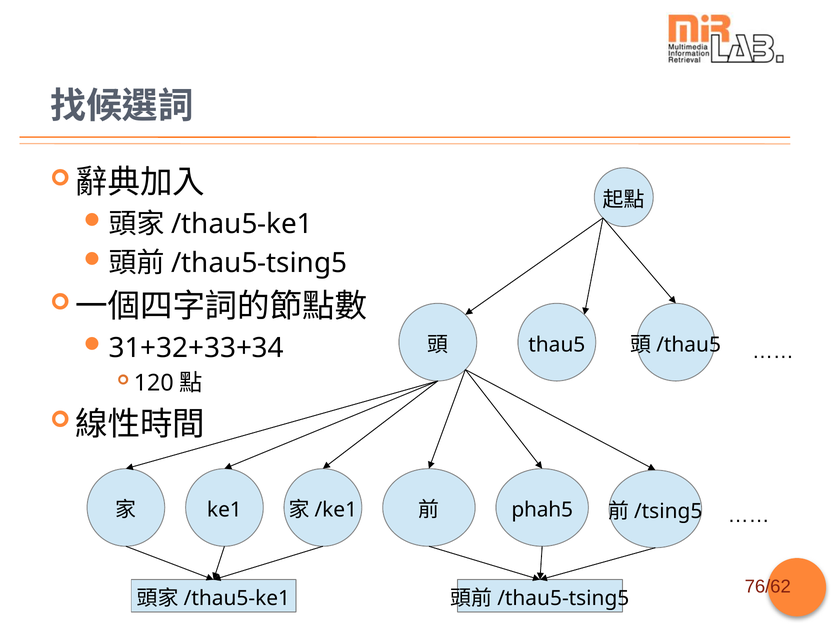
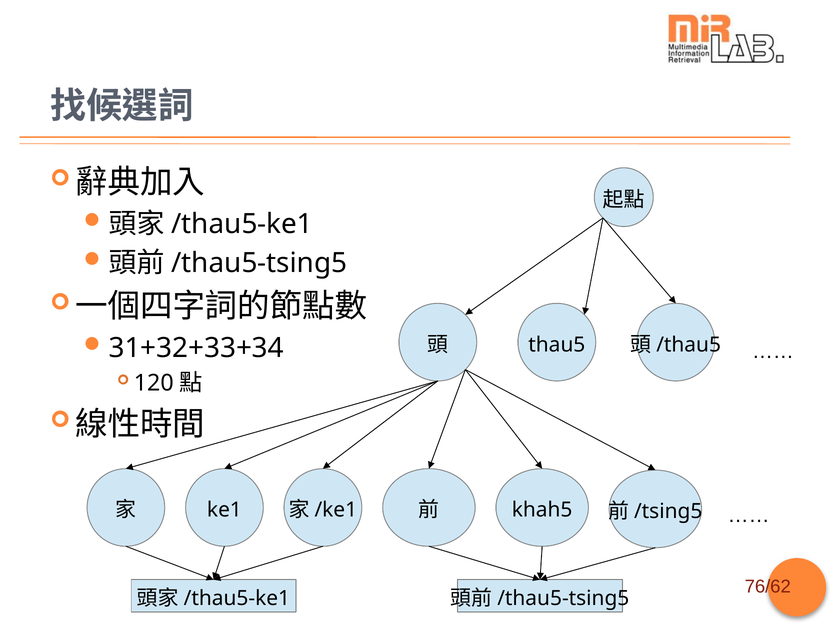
phah5: phah5 -> khah5
